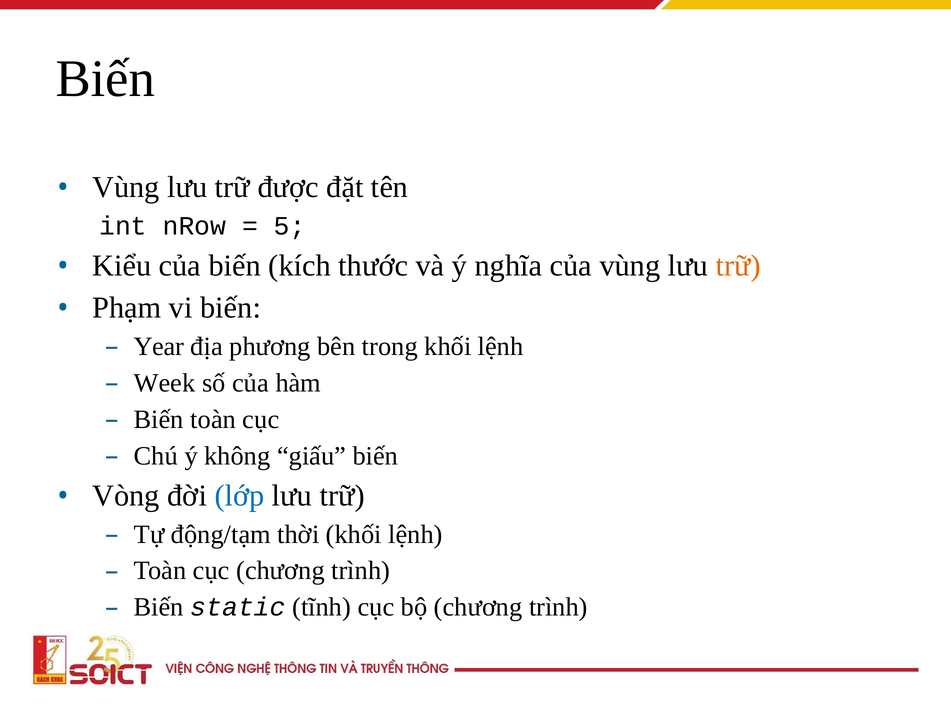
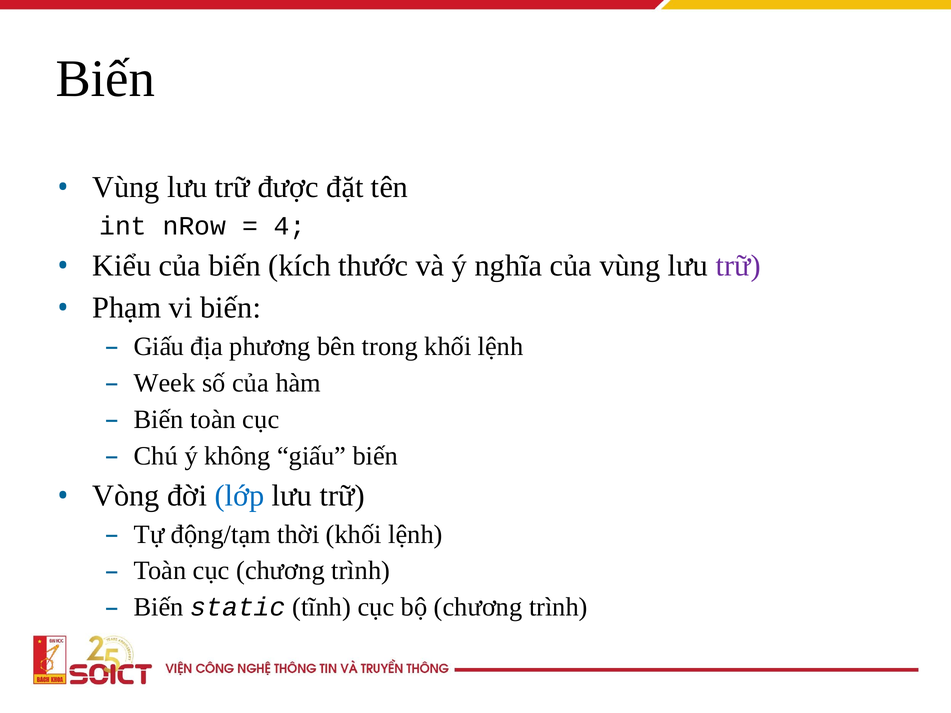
5: 5 -> 4
trữ at (738, 266) colour: orange -> purple
Year at (159, 347): Year -> Giấu
